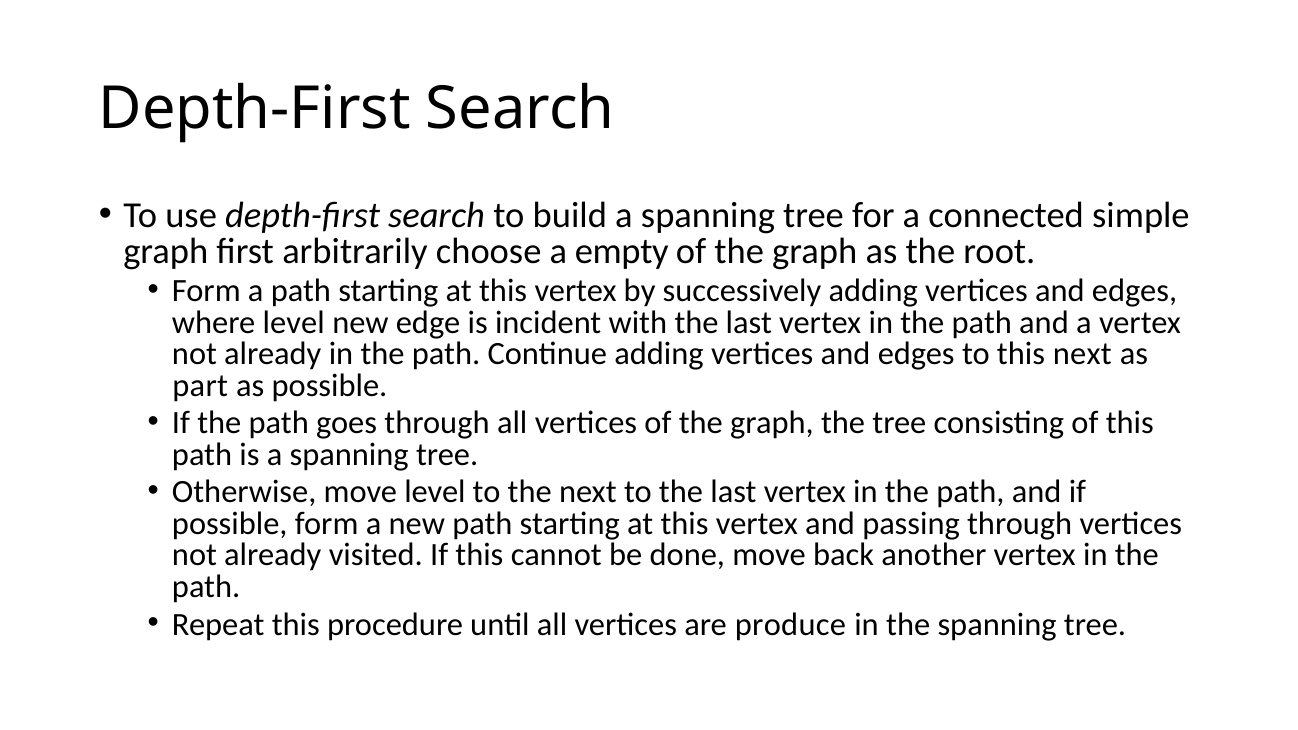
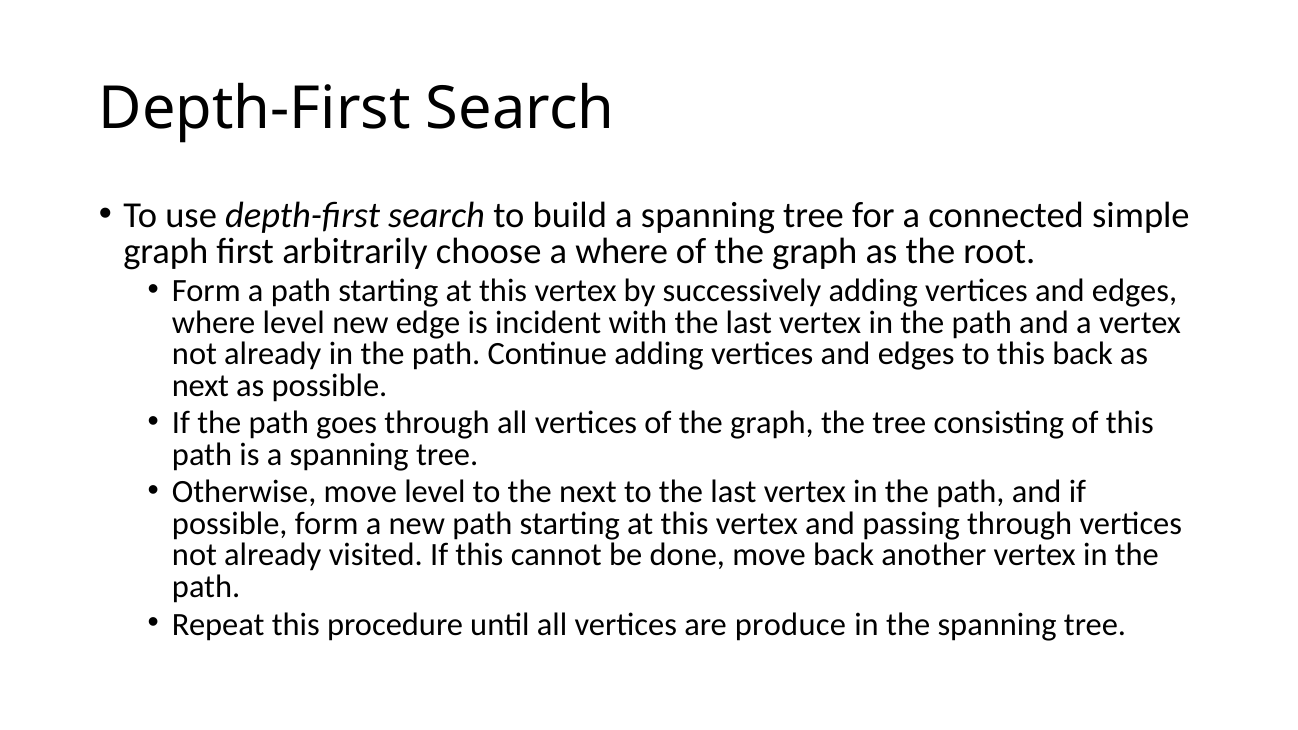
a empty: empty -> where
this next: next -> back
part at (200, 385): part -> next
